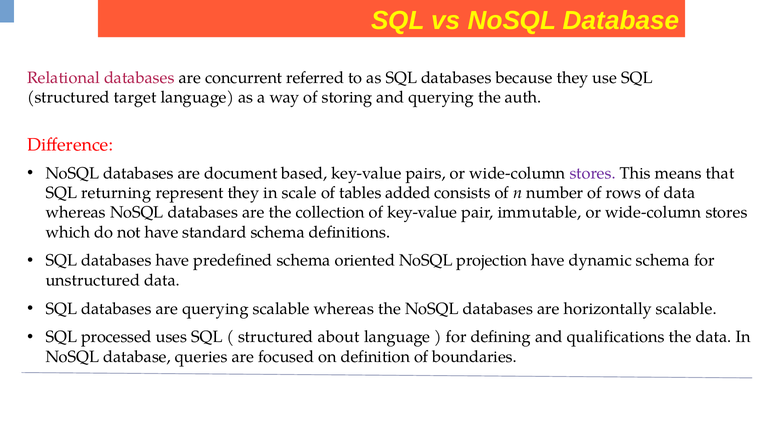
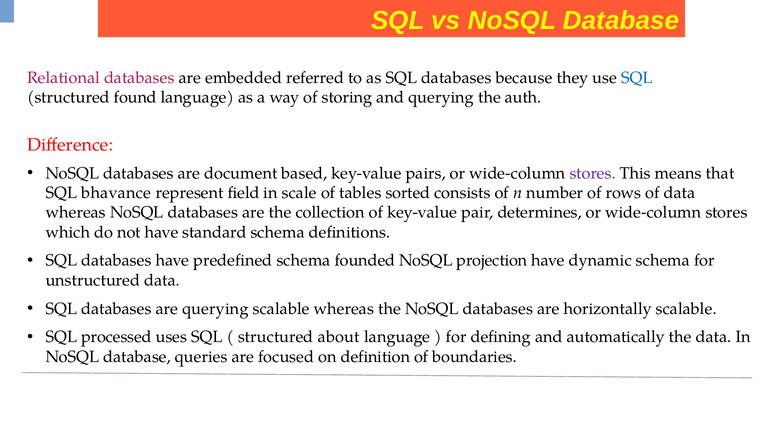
concurrent: concurrent -> embedded
SQL at (637, 78) colour: black -> blue
target: target -> found
returning: returning -> bhavance
represent they: they -> field
added: added -> sorted
immutable: immutable -> determines
oriented: oriented -> founded
qualifications: qualifications -> automatically
